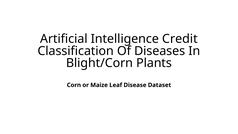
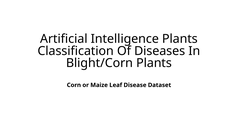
Intelligence Credit: Credit -> Plants
